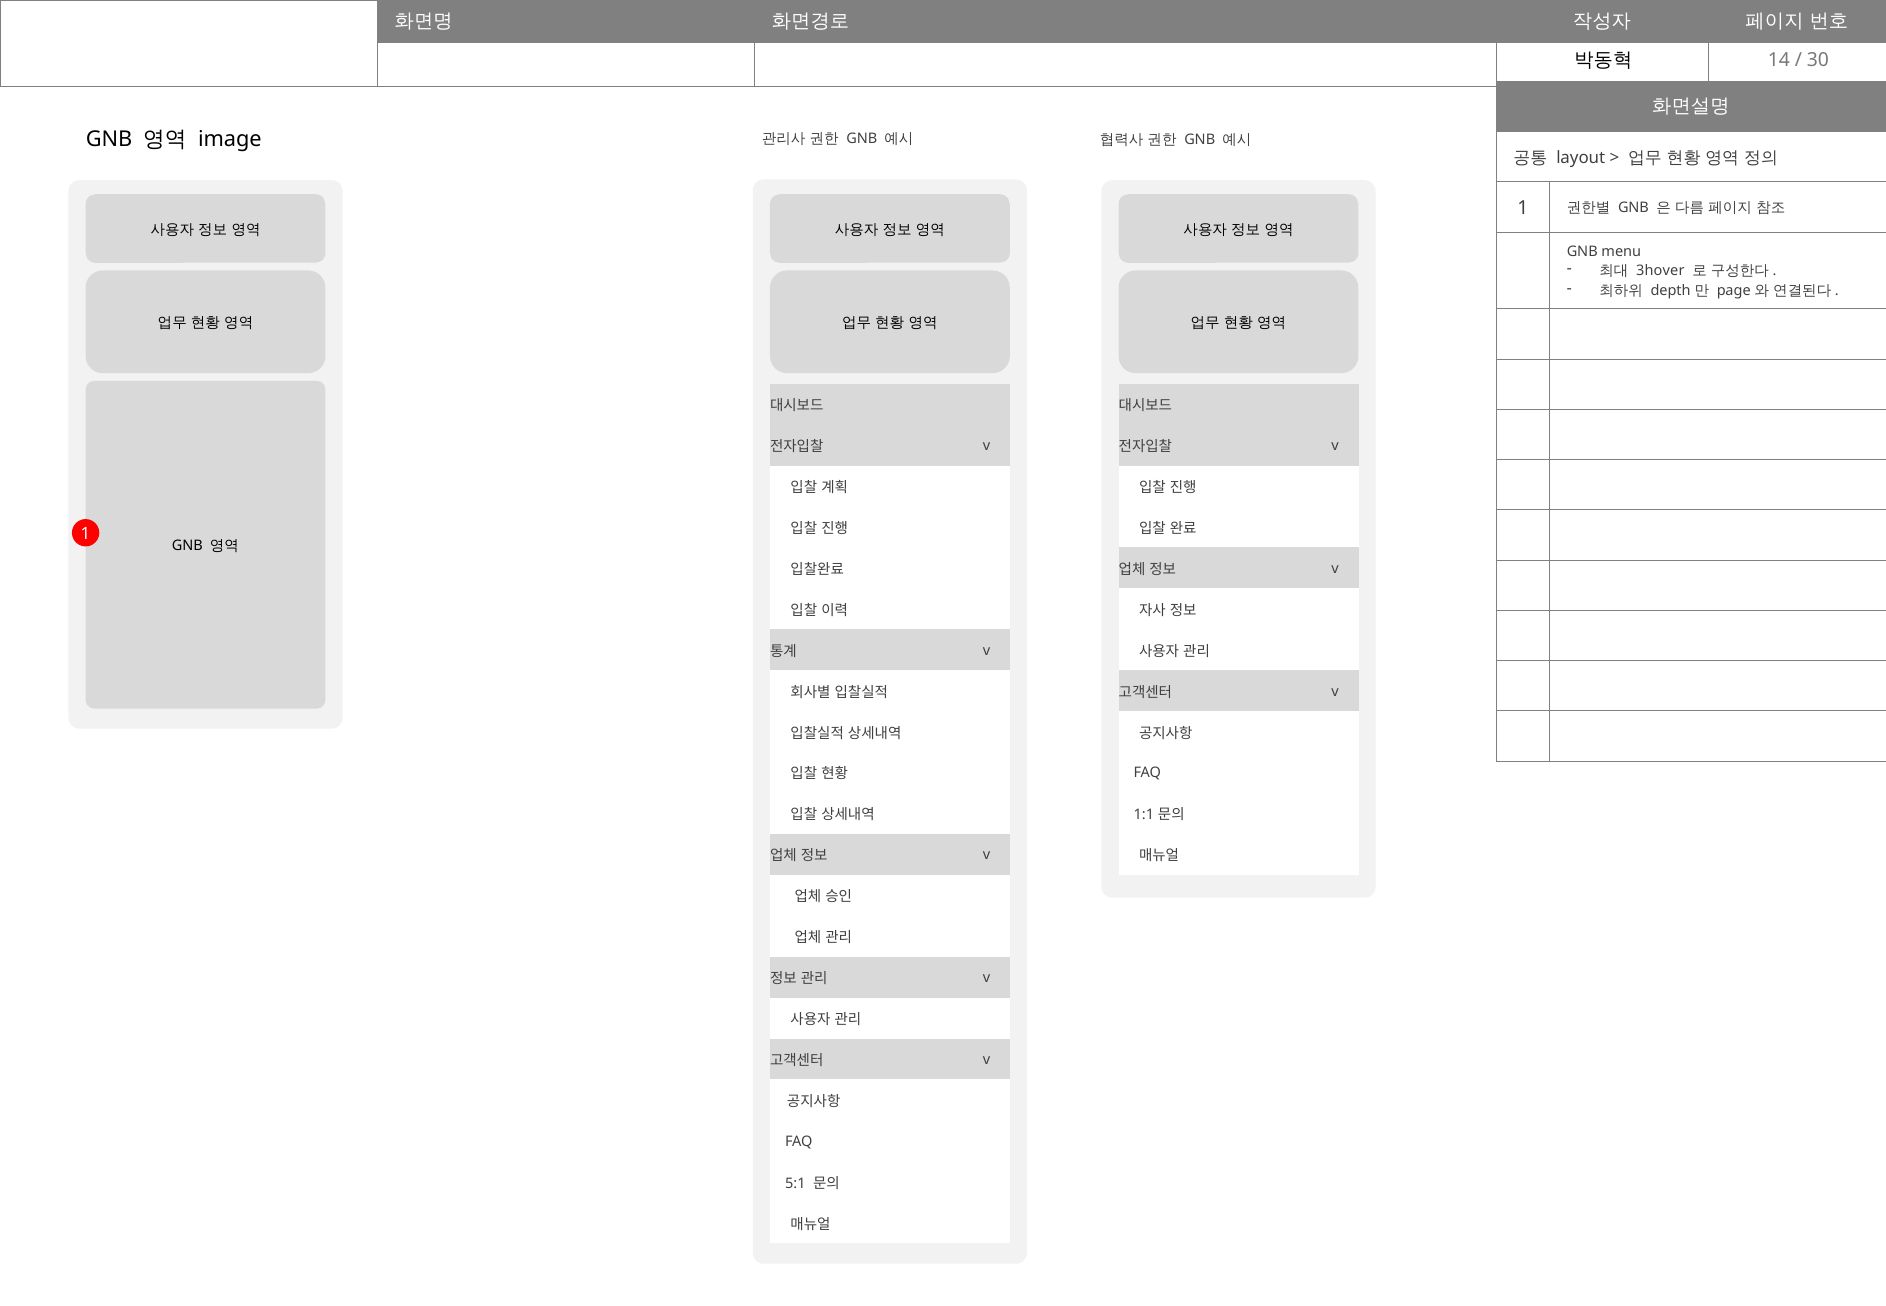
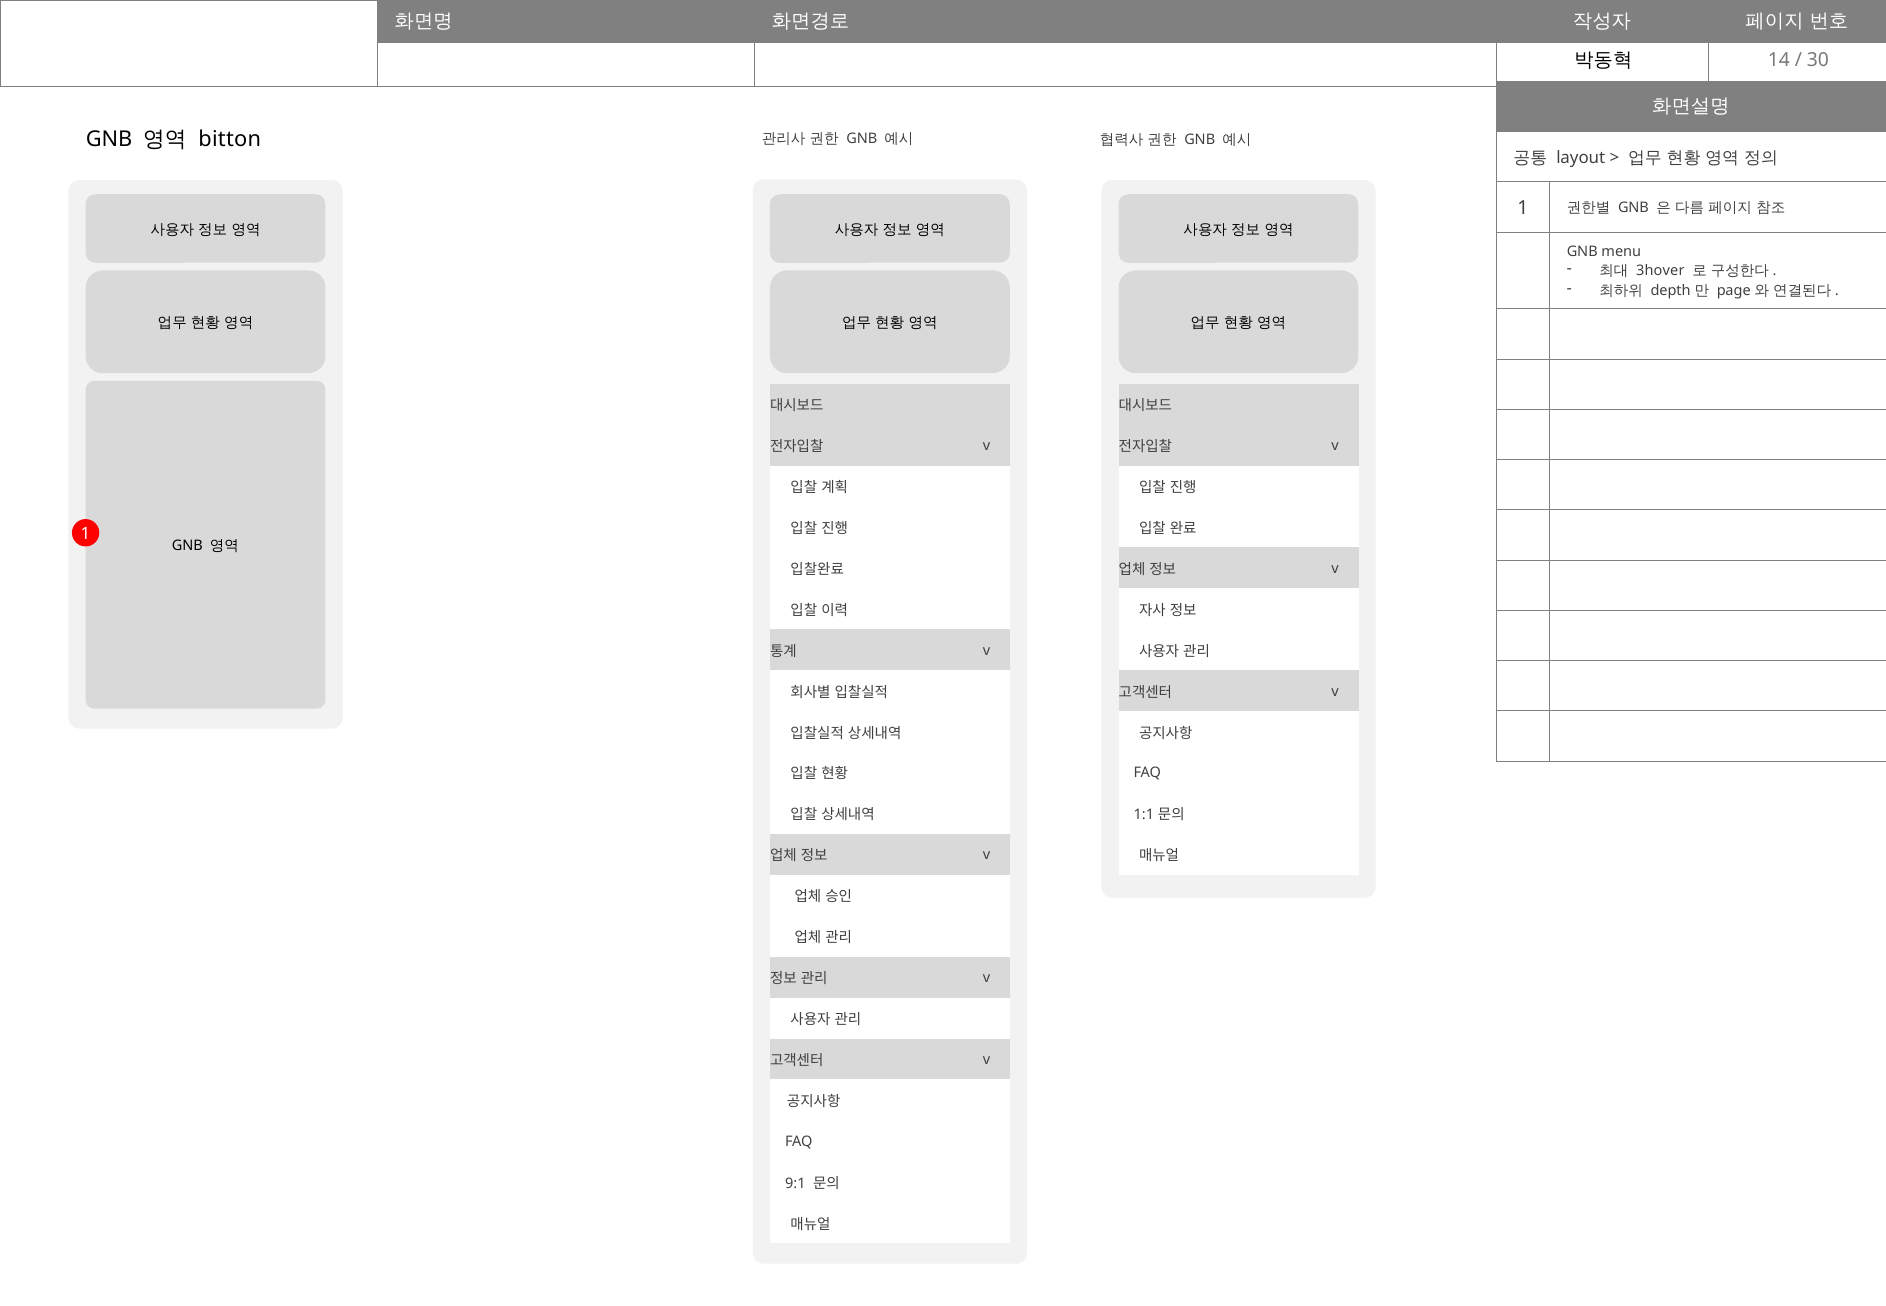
image: image -> bitton
5:1: 5:1 -> 9:1
